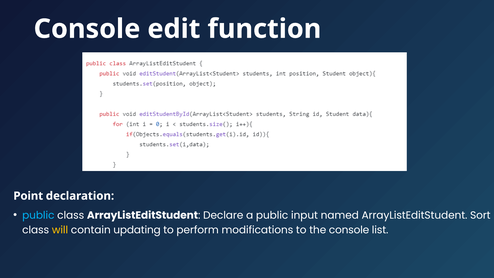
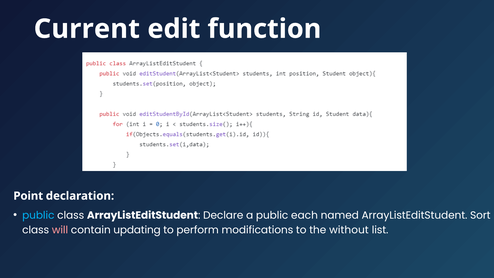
Console at (87, 29): Console -> Current
input: input -> each
will colour: yellow -> pink
the console: console -> without
